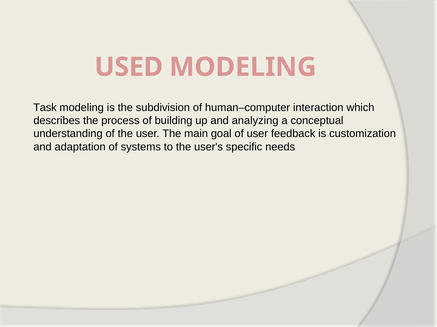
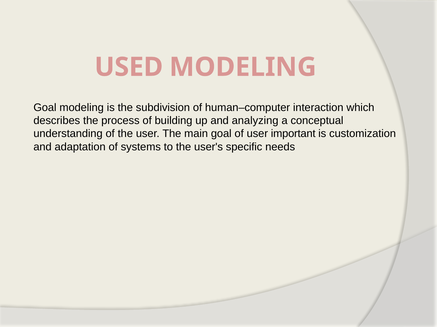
Task at (45, 108): Task -> Goal
feedback: feedback -> important
